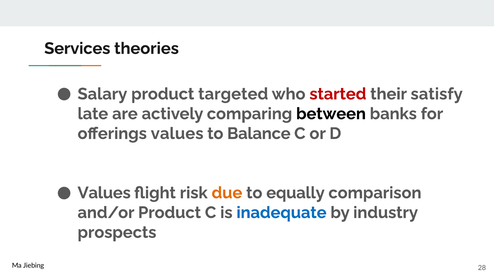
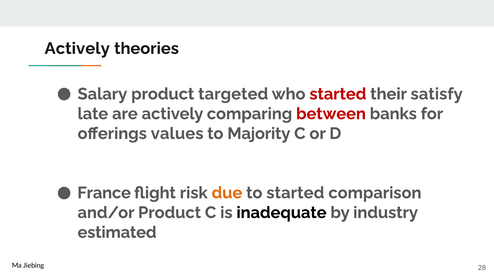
Services at (77, 48): Services -> Actively
between colour: black -> red
Balance: Balance -> Majority
Values at (104, 193): Values -> France
to equally: equally -> started
inadequate colour: blue -> black
prospects: prospects -> estimated
